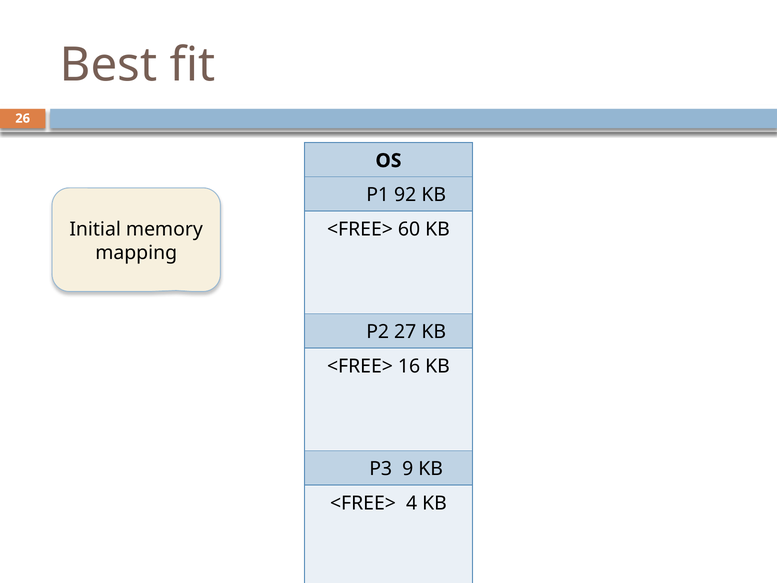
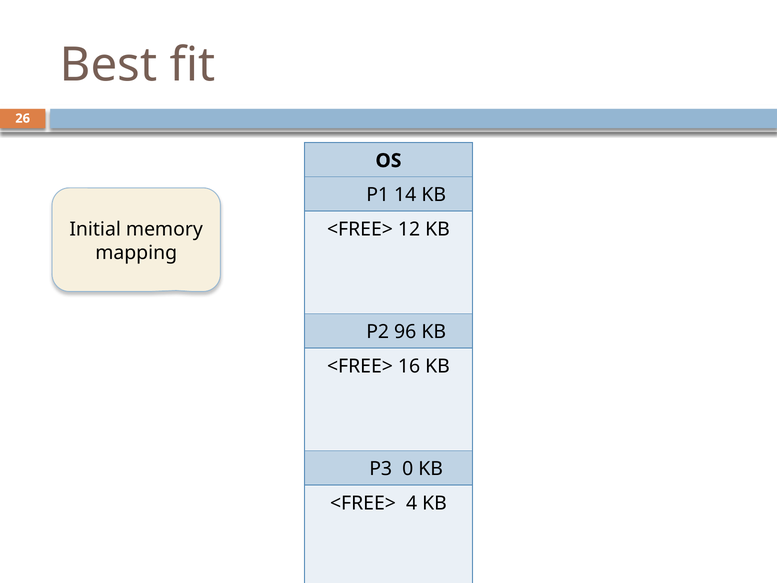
92: 92 -> 14
60: 60 -> 12
27: 27 -> 96
9: 9 -> 0
